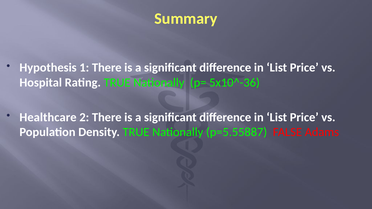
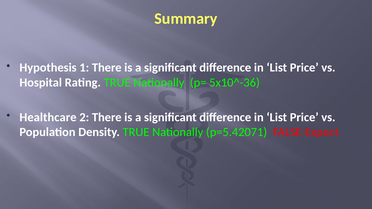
p=5.55887: p=5.55887 -> p=5.42071
Adams: Adams -> Expect
